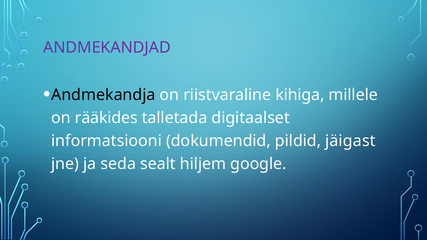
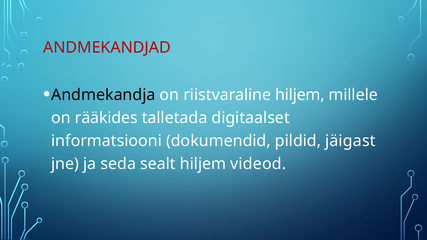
ANDMEKANDJAD colour: purple -> red
riistvaraline kihiga: kihiga -> hiljem
google: google -> videod
